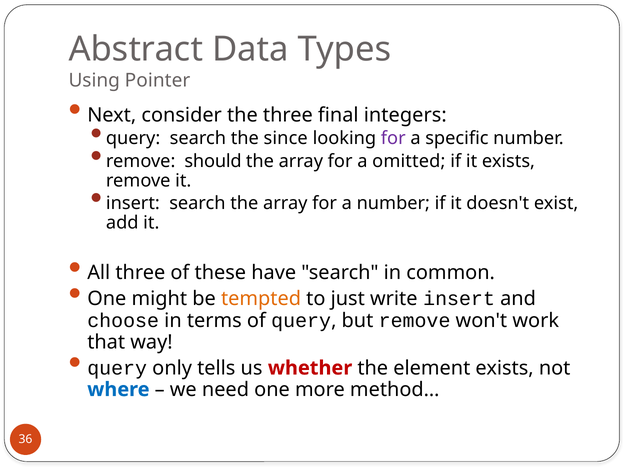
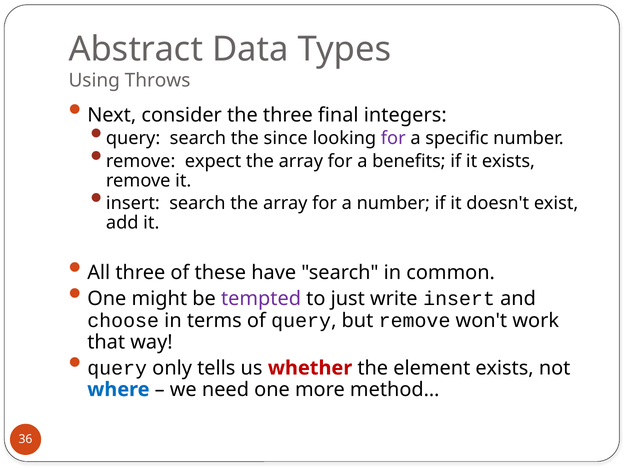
Pointer: Pointer -> Throws
should: should -> expect
omitted: omitted -> benefits
tempted colour: orange -> purple
